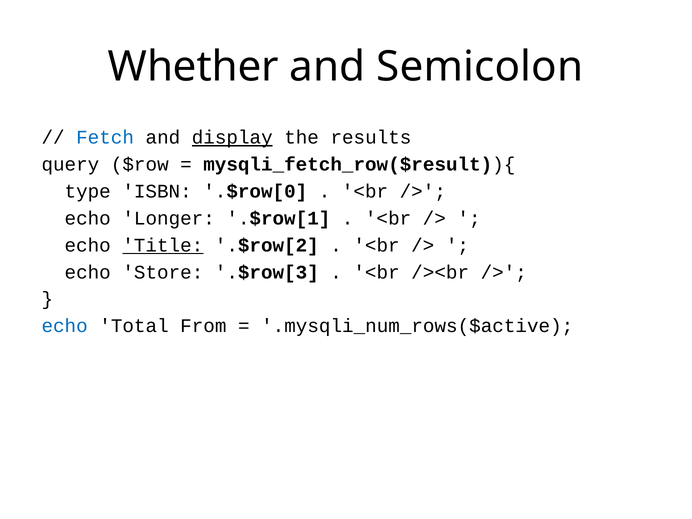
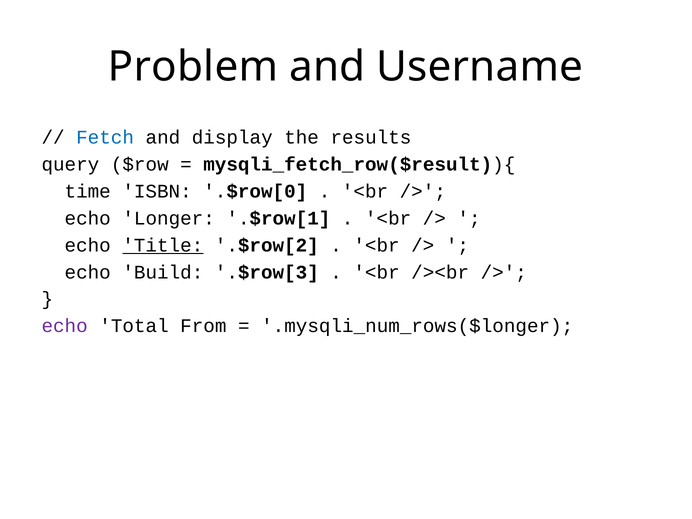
Whether: Whether -> Problem
Semicolon: Semicolon -> Username
display underline: present -> none
type: type -> time
Store: Store -> Build
echo at (65, 326) colour: blue -> purple
.mysqli_num_rows($active: .mysqli_num_rows($active -> .mysqli_num_rows($longer
